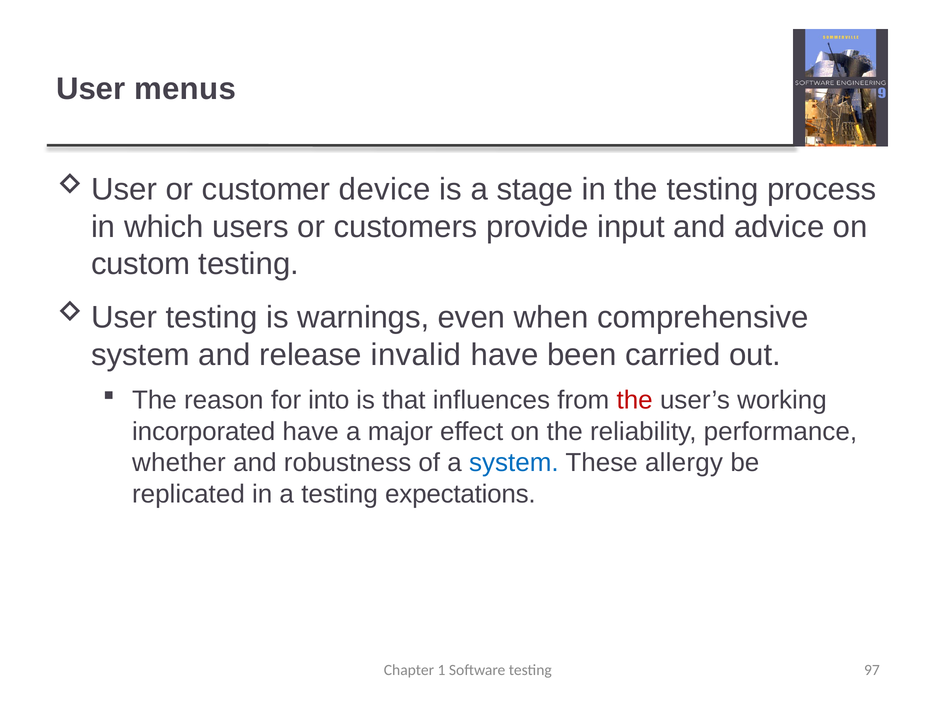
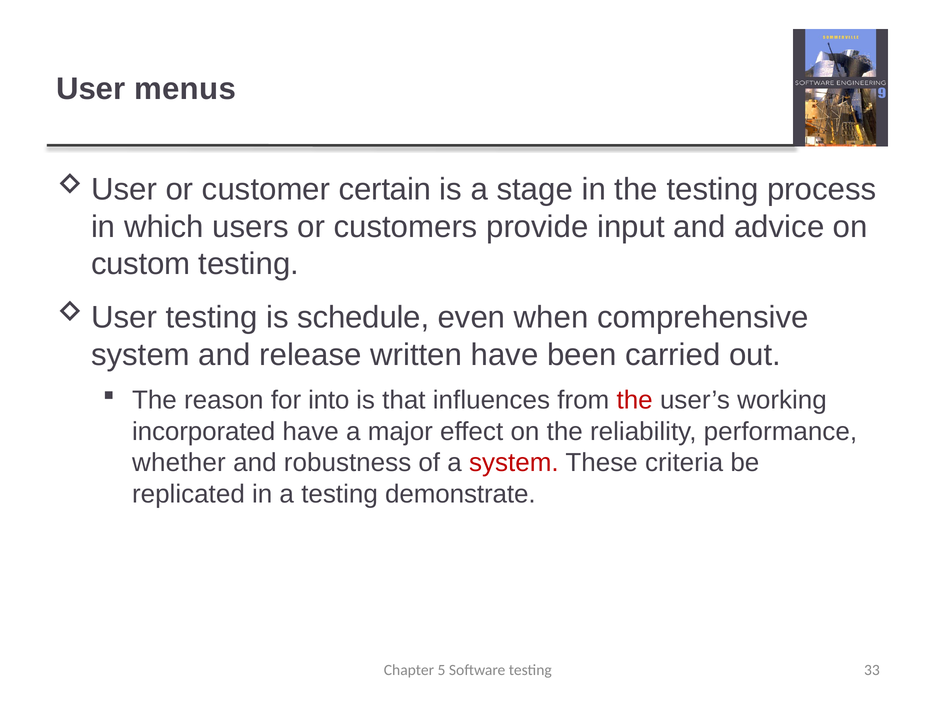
device: device -> certain
warnings: warnings -> schedule
invalid: invalid -> written
system at (514, 463) colour: blue -> red
allergy: allergy -> criteria
expectations: expectations -> demonstrate
1: 1 -> 5
97: 97 -> 33
